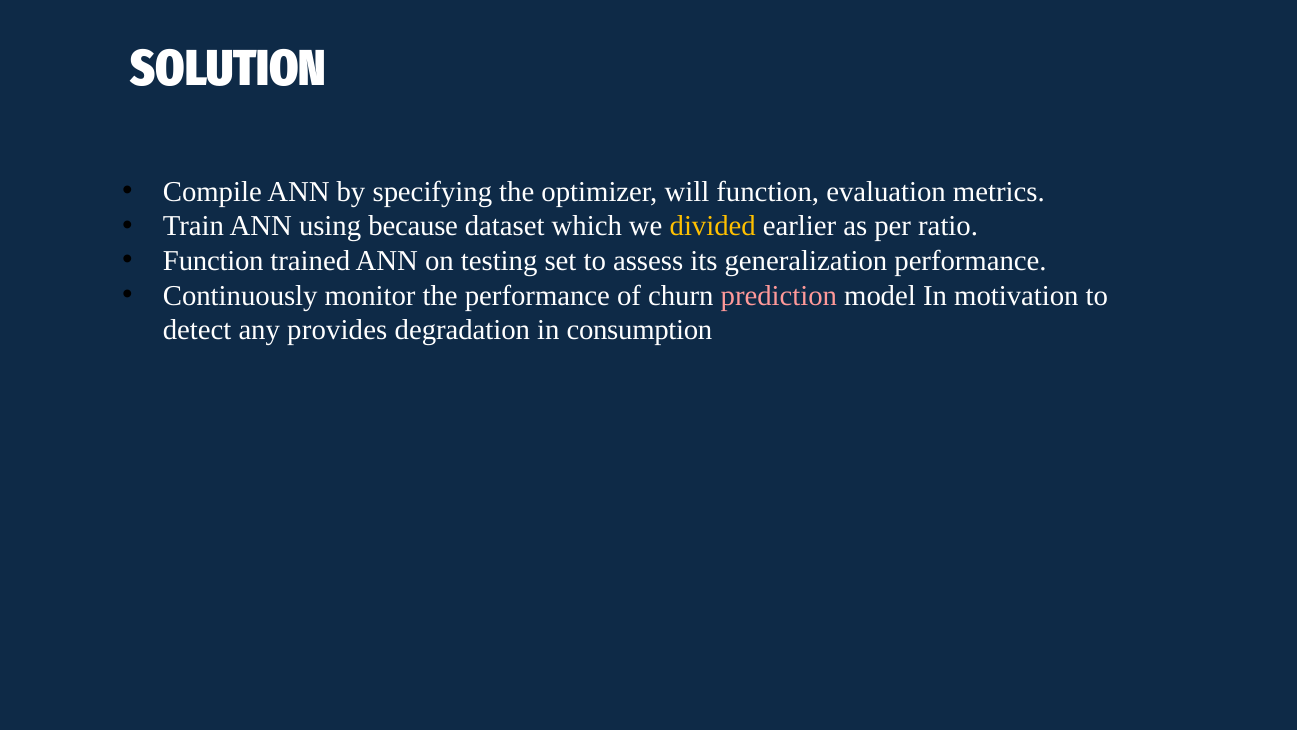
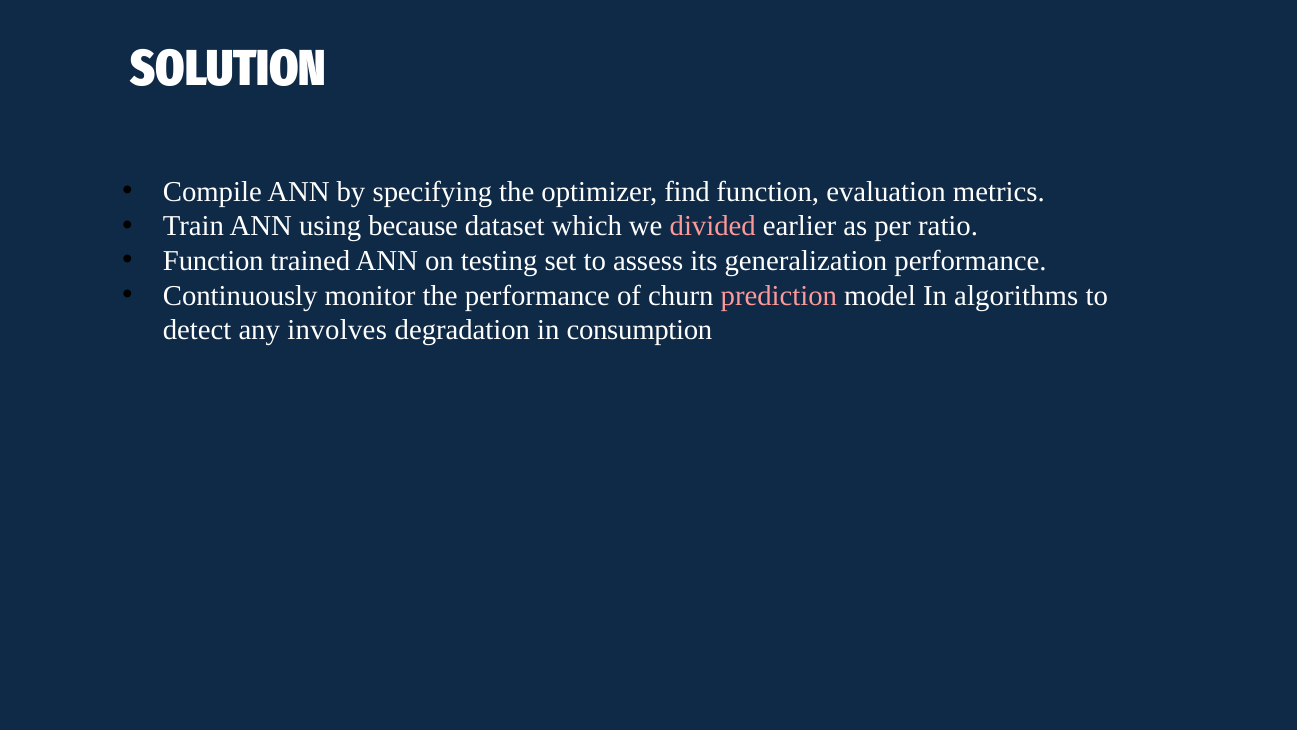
will: will -> find
divided colour: yellow -> pink
motivation: motivation -> algorithms
provides: provides -> involves
